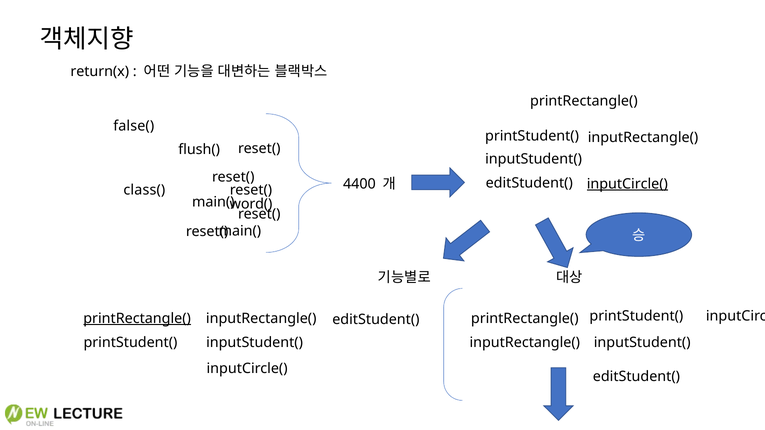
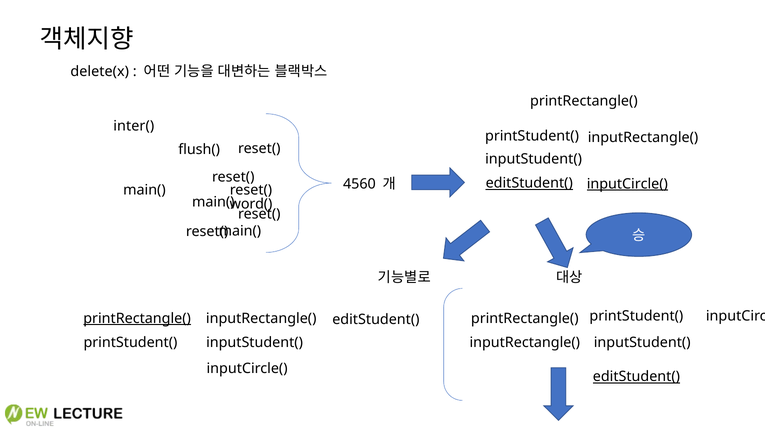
return(x: return(x -> delete(x
false(: false( -> inter(
editStudent( at (529, 183) underline: none -> present
4400: 4400 -> 4560
class( at (144, 190): class( -> main(
editStudent( at (636, 377) underline: none -> present
